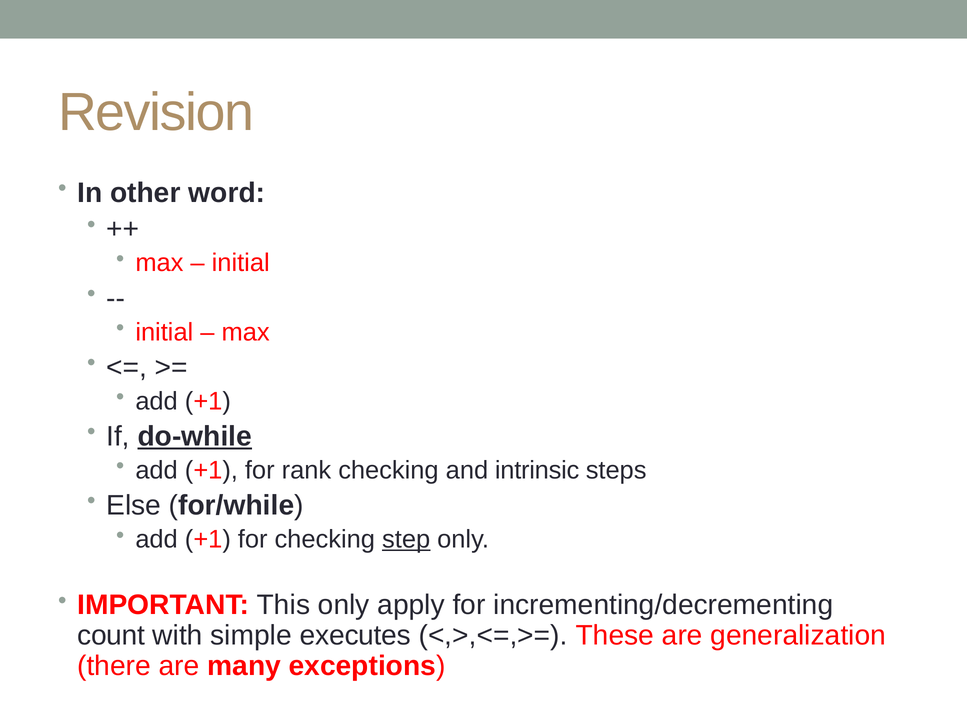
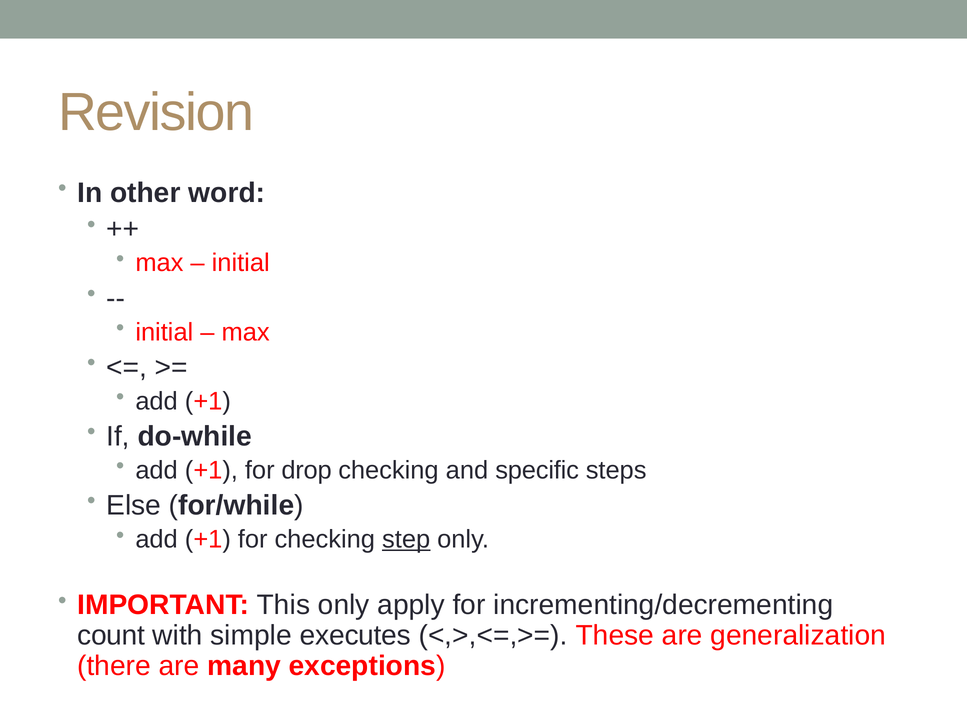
do-while underline: present -> none
rank: rank -> drop
intrinsic: intrinsic -> specific
